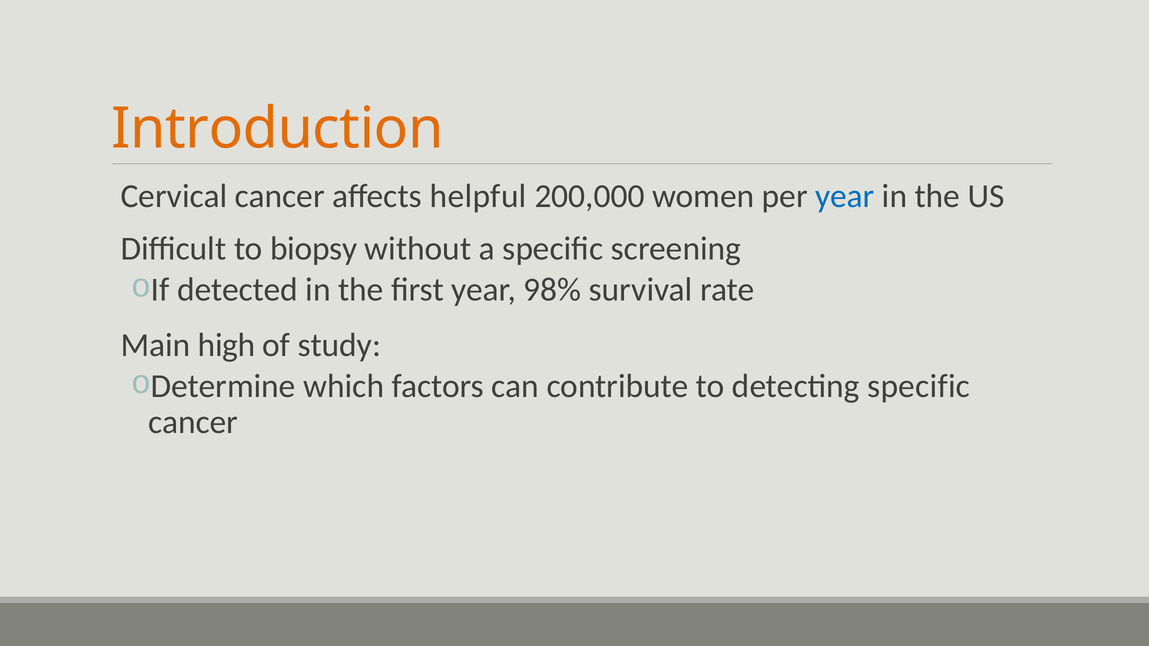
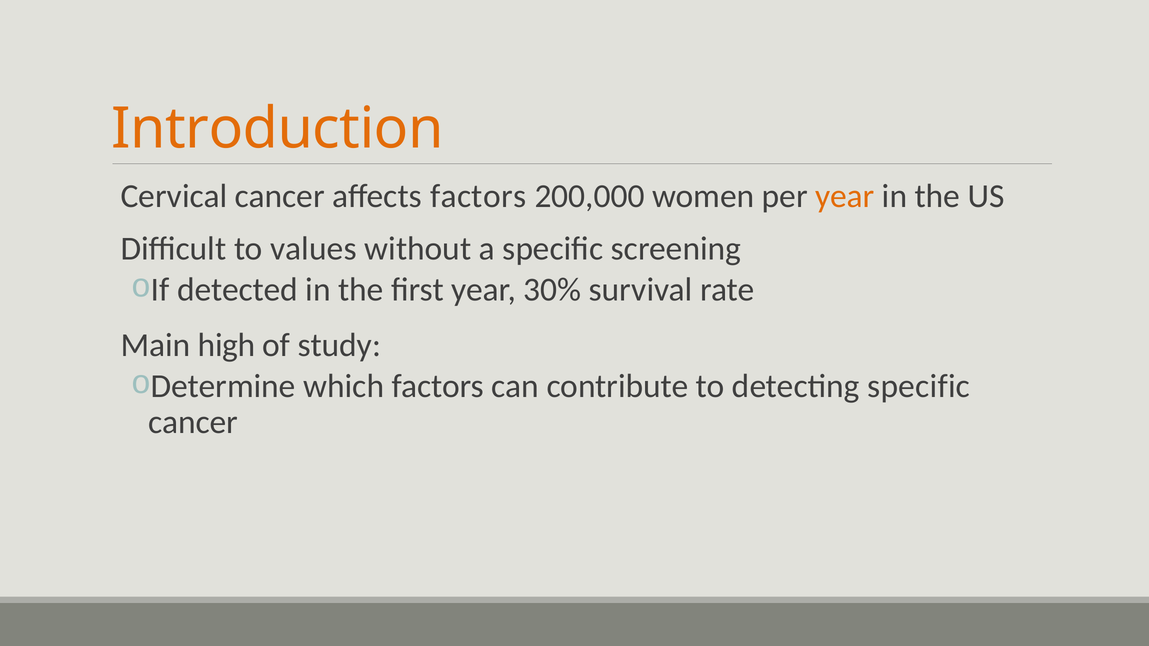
affects helpful: helpful -> factors
year at (845, 196) colour: blue -> orange
biopsy: biopsy -> values
98%: 98% -> 30%
